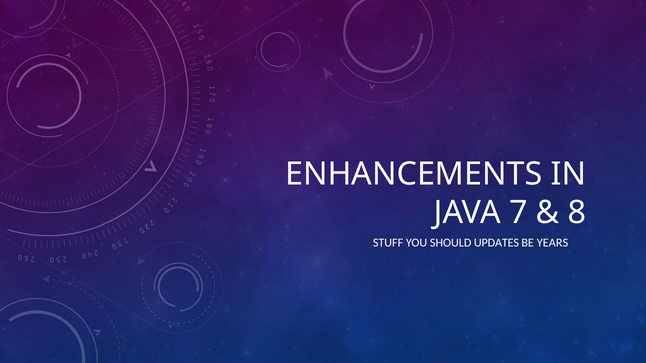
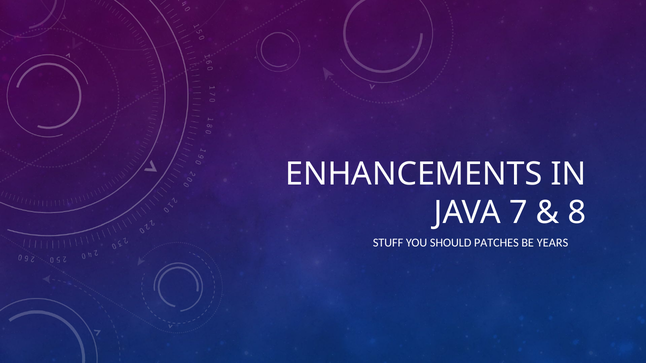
UPDATES: UPDATES -> PATCHES
